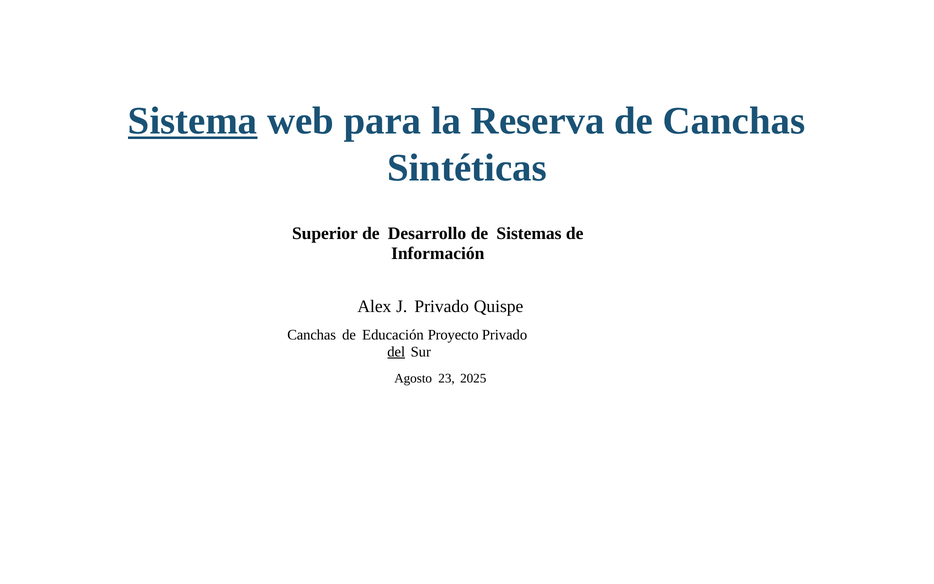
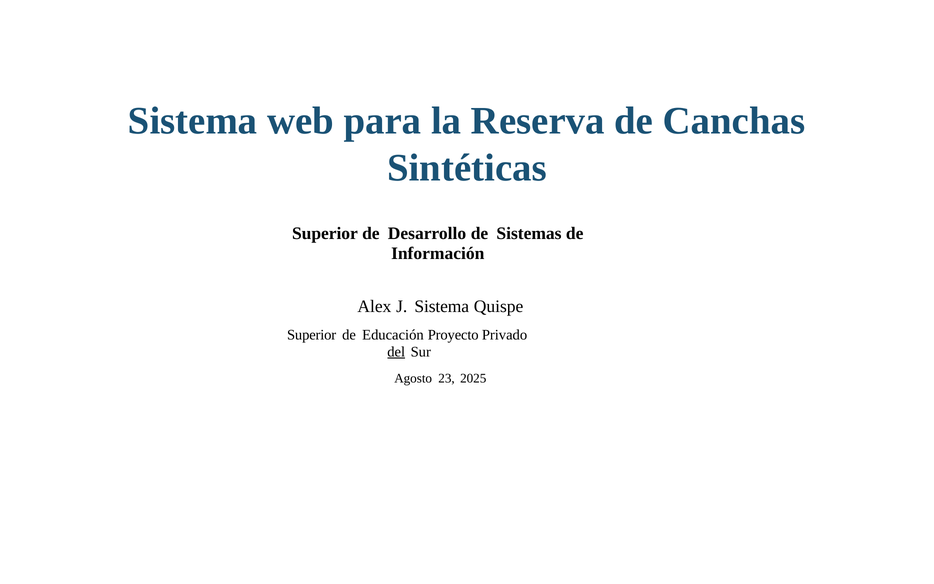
Sistema at (193, 121) underline: present -> none
J Privado: Privado -> Sistema
Canchas at (312, 335): Canchas -> Superior
